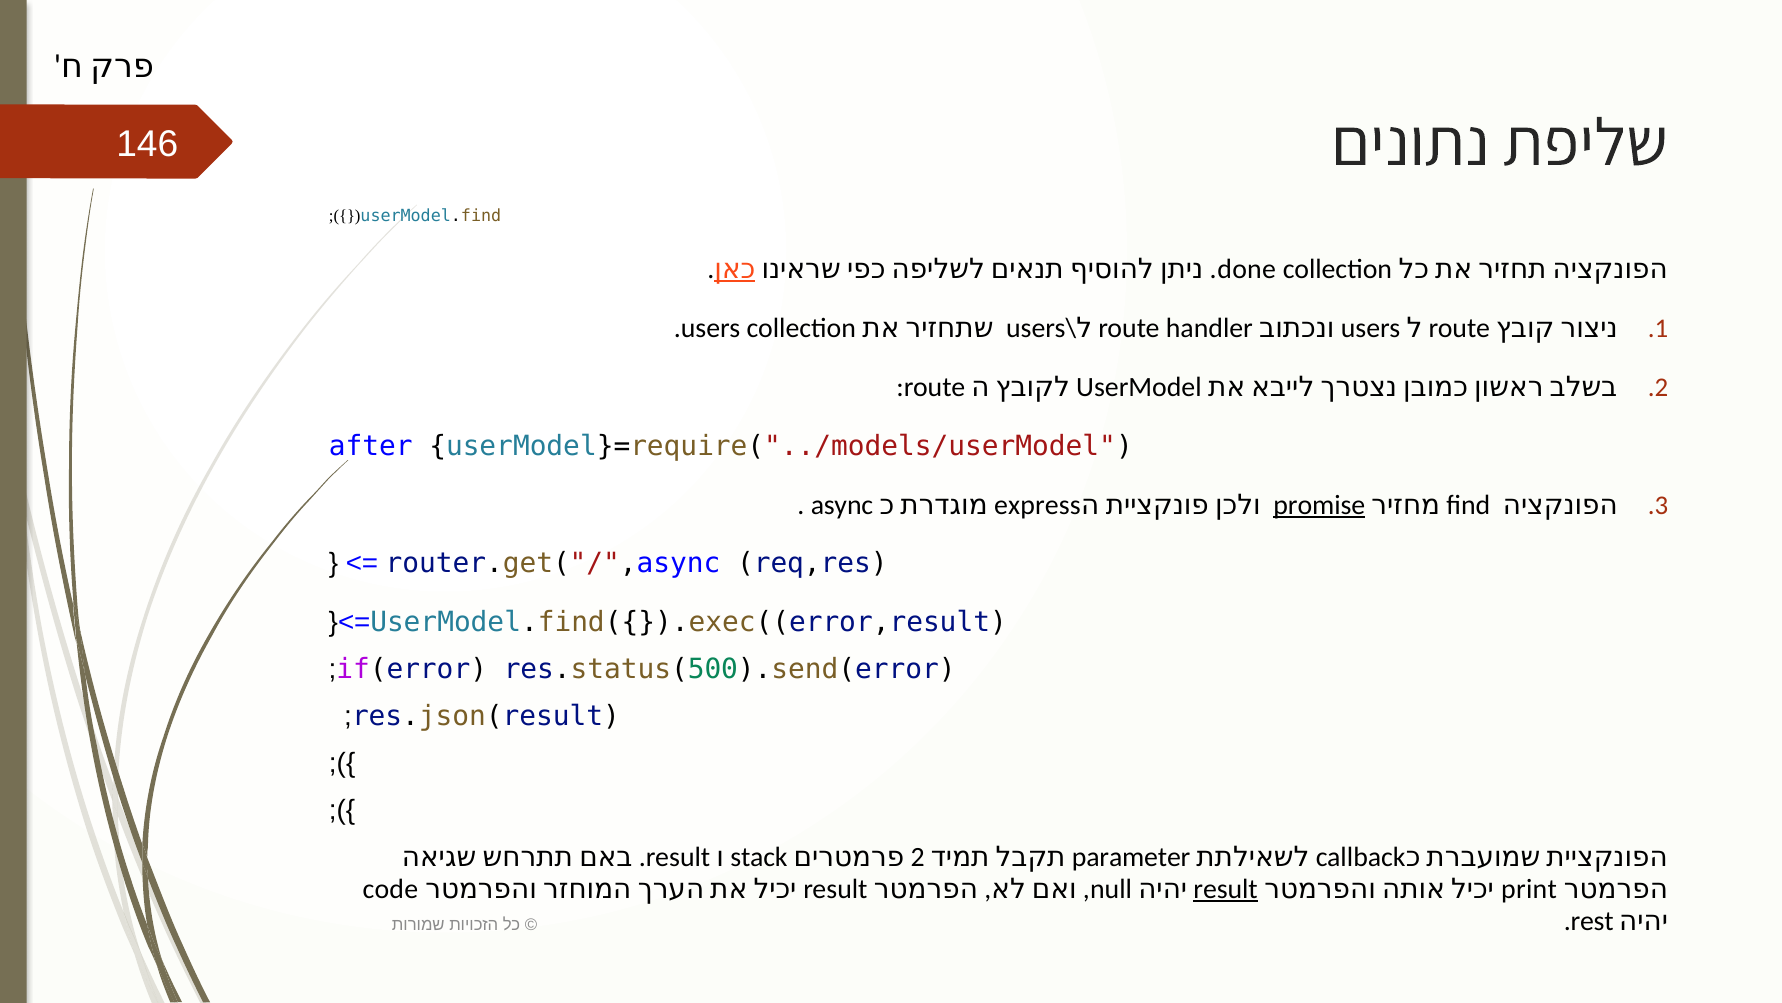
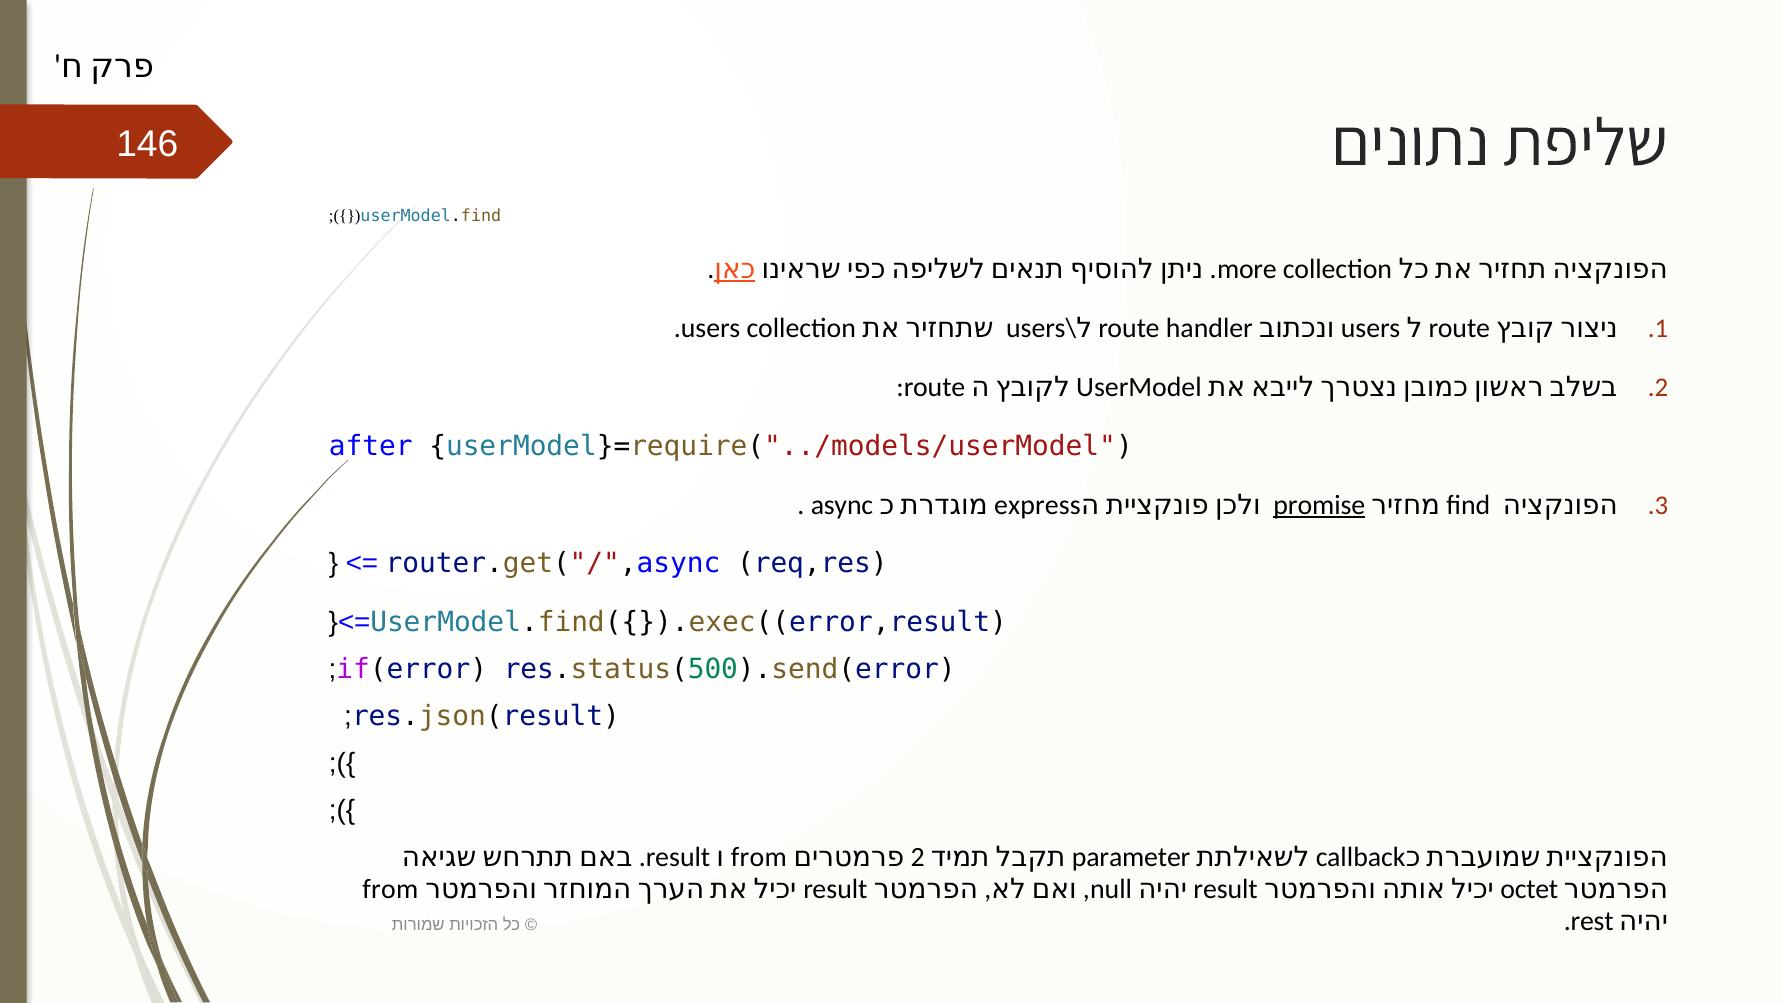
done: done -> more
stack at (759, 856): stack -> from
code at (390, 888): code -> from
result at (1226, 888) underline: present -> none
print: print -> octet
